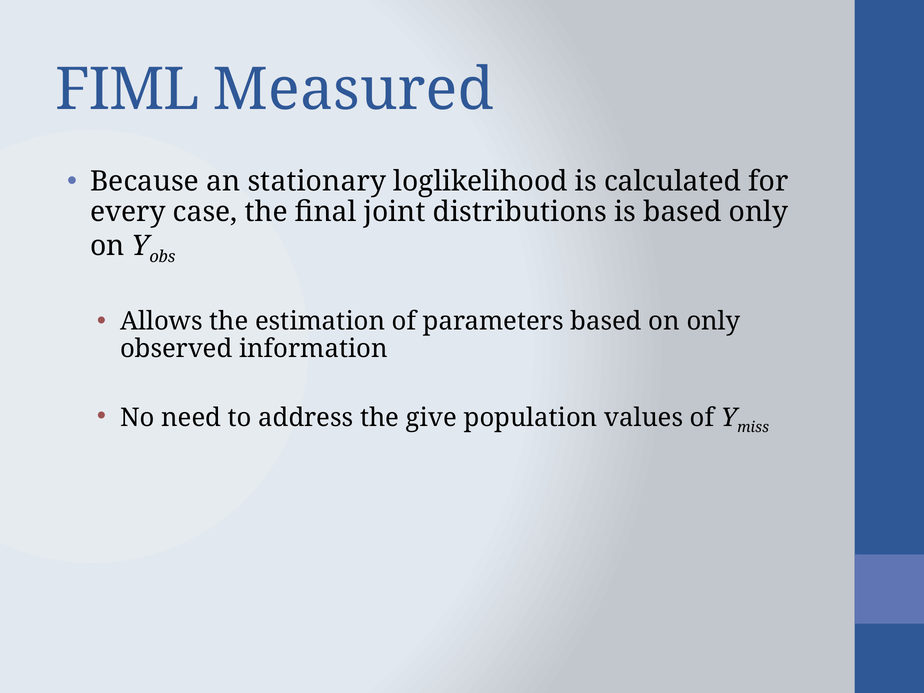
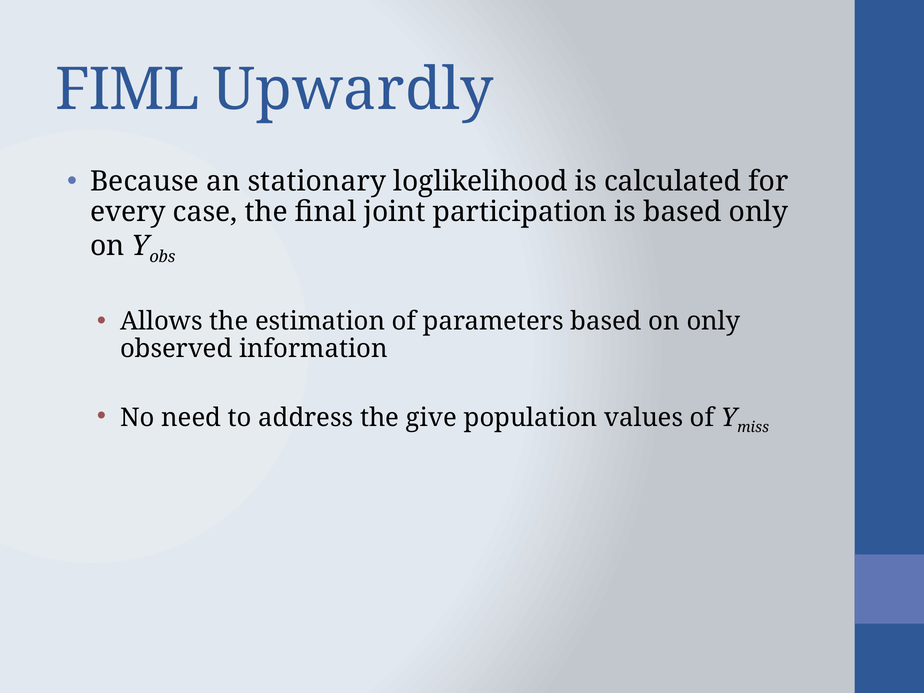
Measured: Measured -> Upwardly
distributions: distributions -> participation
